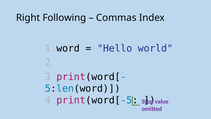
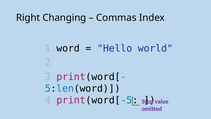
Following: Following -> Changing
